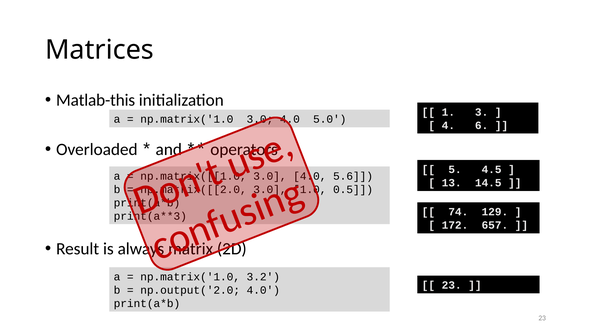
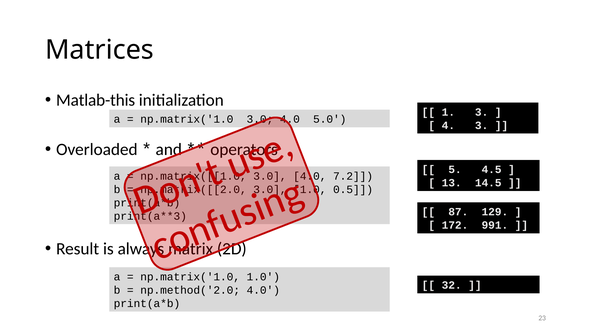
4 6: 6 -> 3
5.6: 5.6 -> 7.2
74: 74 -> 87
657: 657 -> 991
np.matrix('1.0 3.2: 3.2 -> 1.0
23 at (452, 285): 23 -> 32
np.output('2.0: np.output('2.0 -> np.method('2.0
